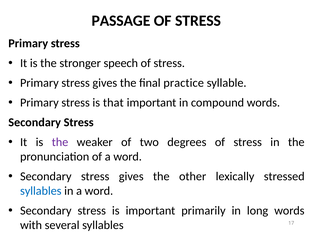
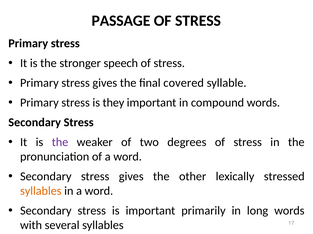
practice: practice -> covered
that: that -> they
syllables at (41, 192) colour: blue -> orange
